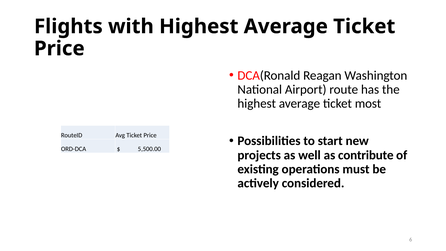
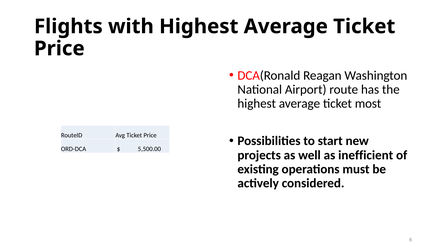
contribute: contribute -> inefficient
